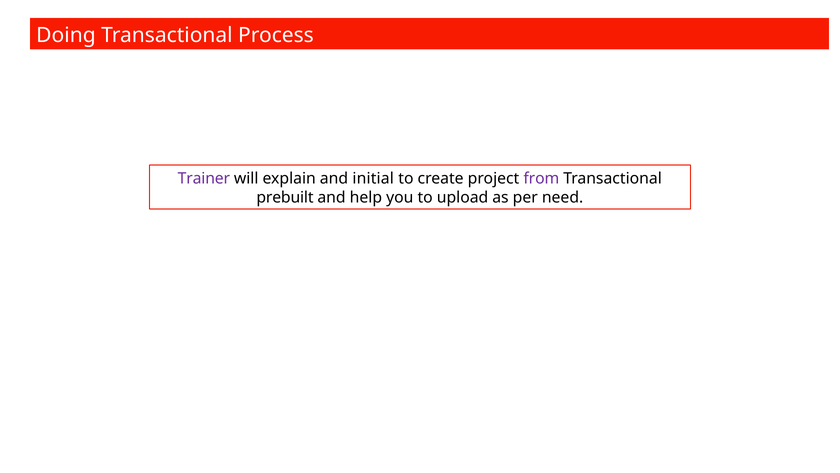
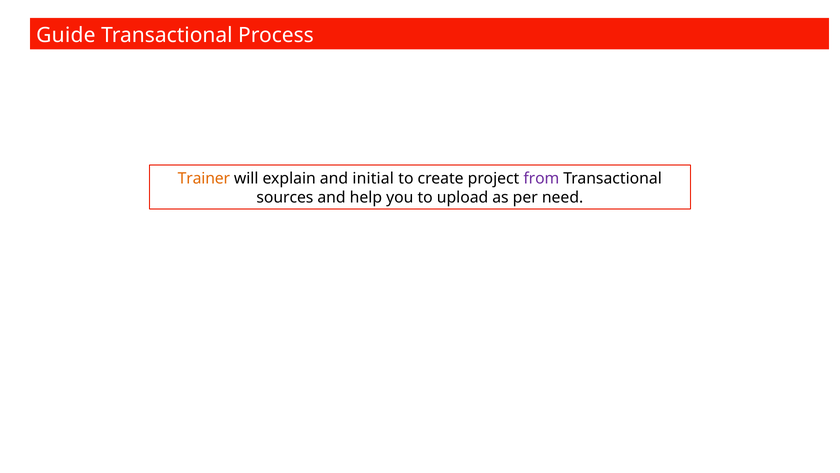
Doing: Doing -> Guide
Trainer colour: purple -> orange
prebuilt: prebuilt -> sources
